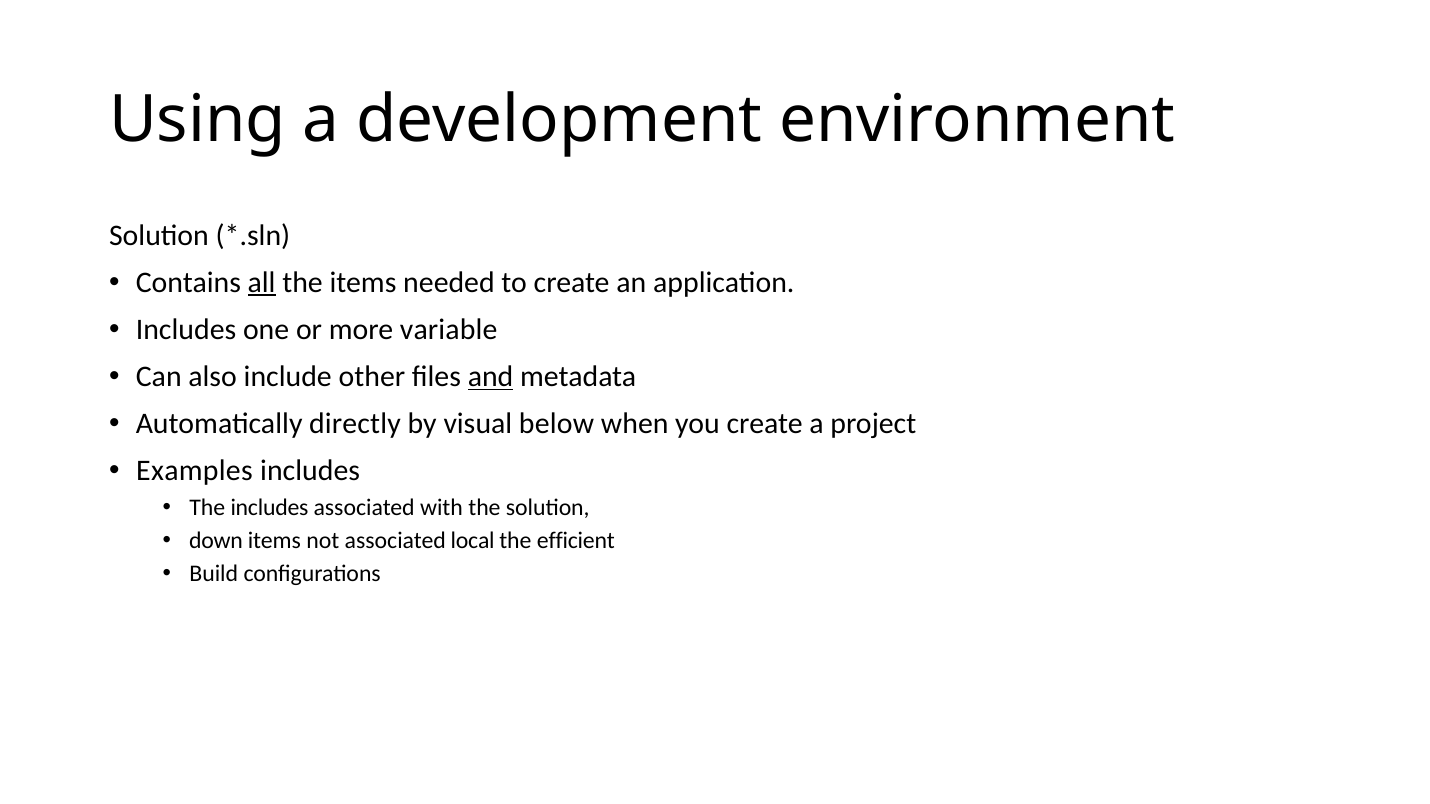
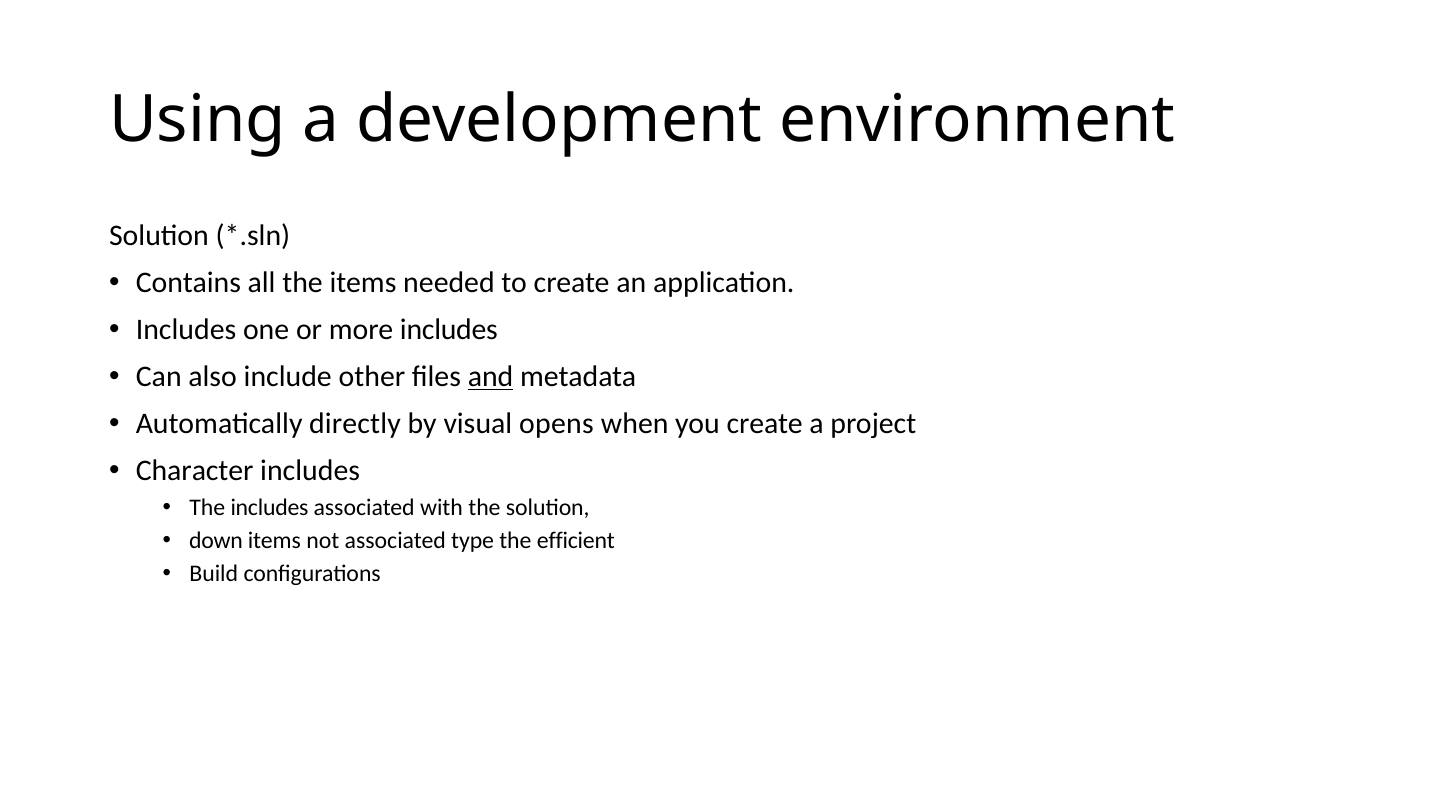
all underline: present -> none
more variable: variable -> includes
below: below -> opens
Examples: Examples -> Character
local: local -> type
